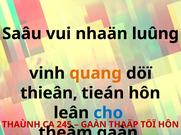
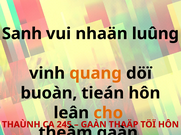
Saâu: Saâu -> Sanh
thieân: thieân -> buoàn
cho colour: blue -> orange
